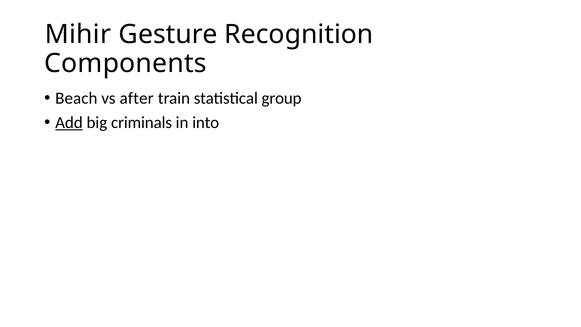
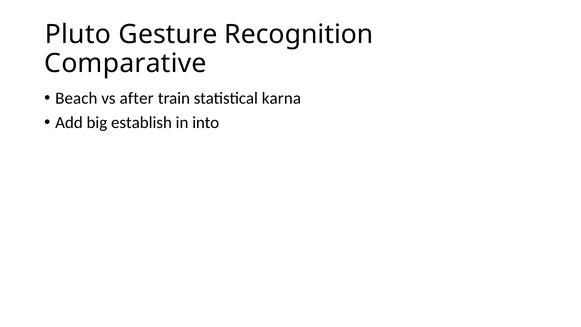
Mihir: Mihir -> Pluto
Components: Components -> Comparative
group: group -> karna
Add underline: present -> none
criminals: criminals -> establish
